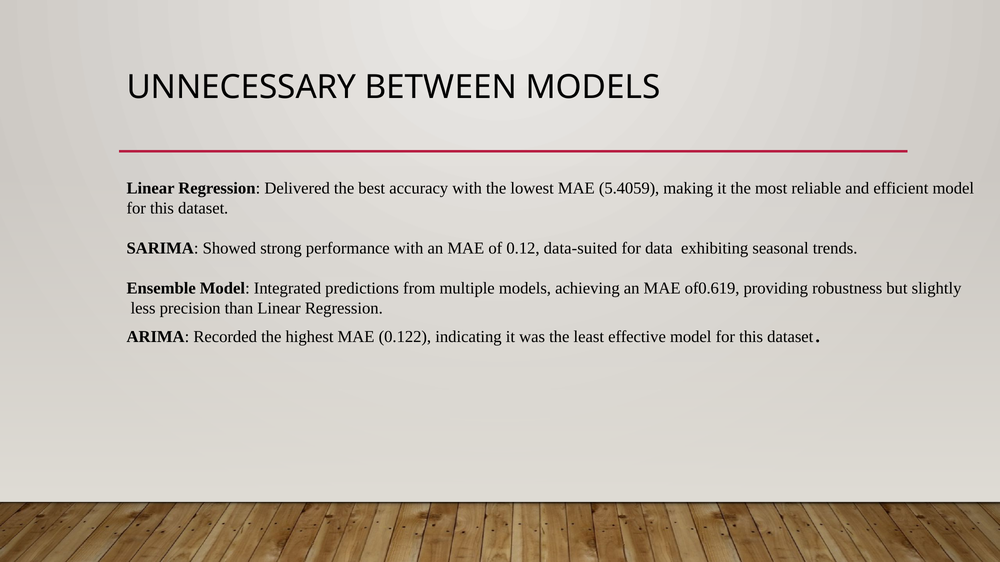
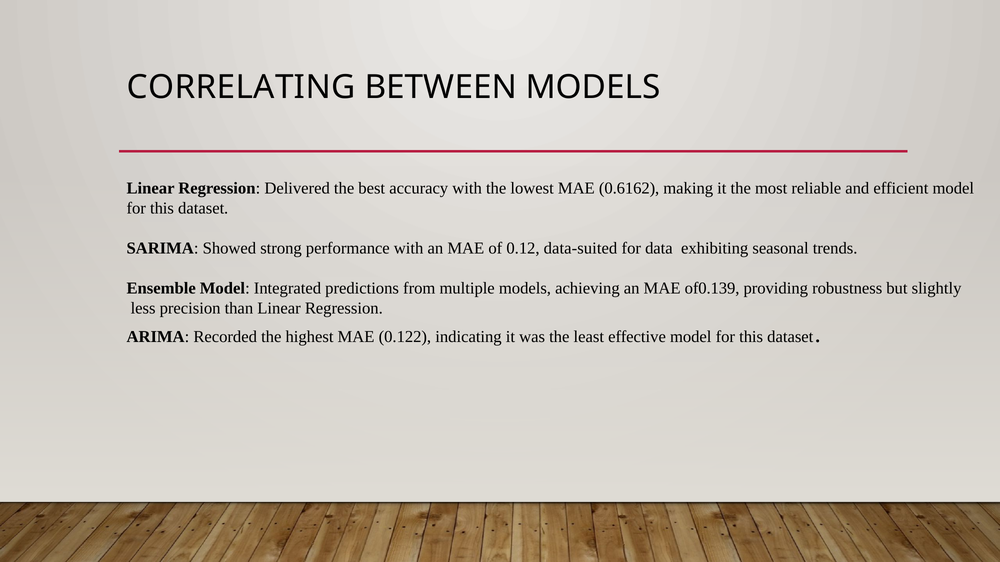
UNNECESSARY: UNNECESSARY -> CORRELATING
5.4059: 5.4059 -> 0.6162
of0.619: of0.619 -> of0.139
